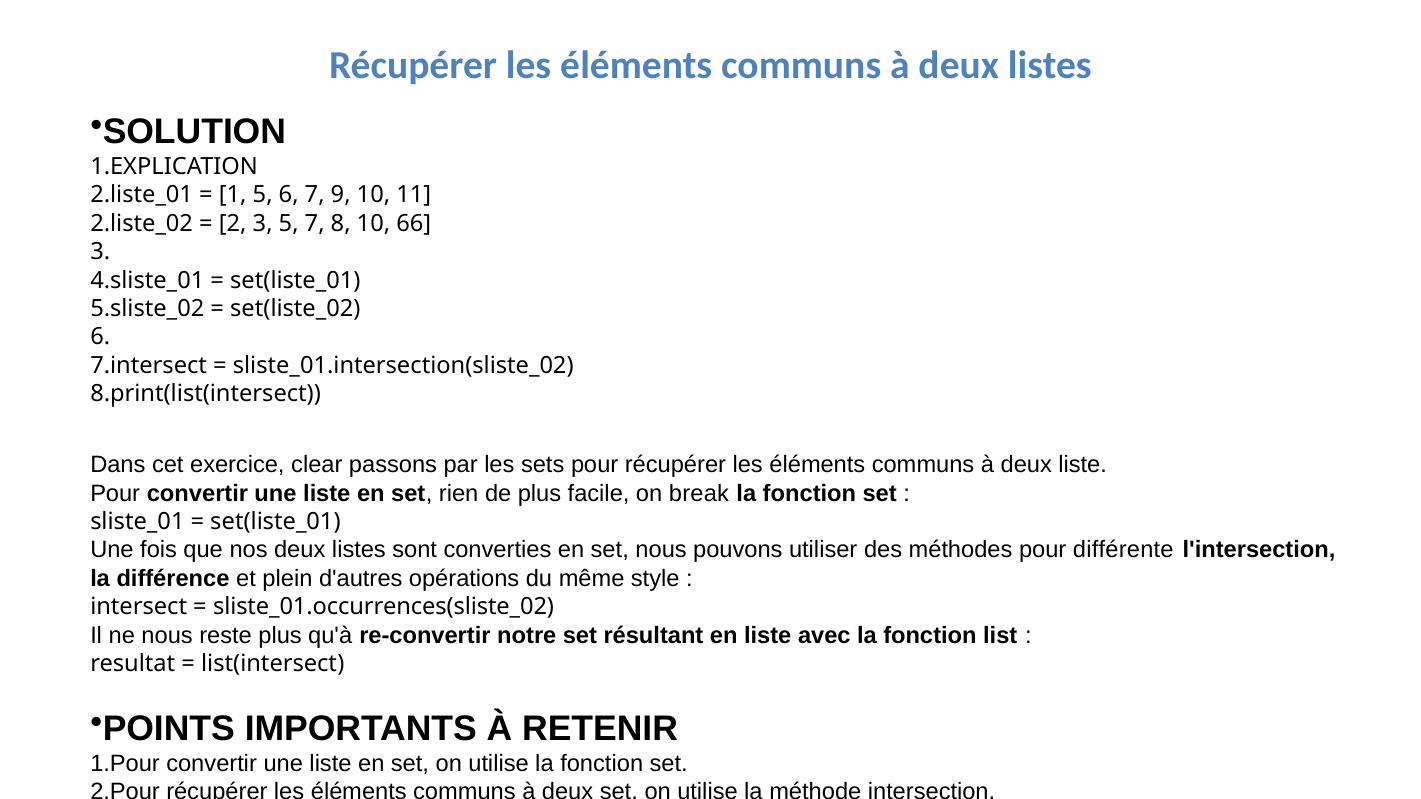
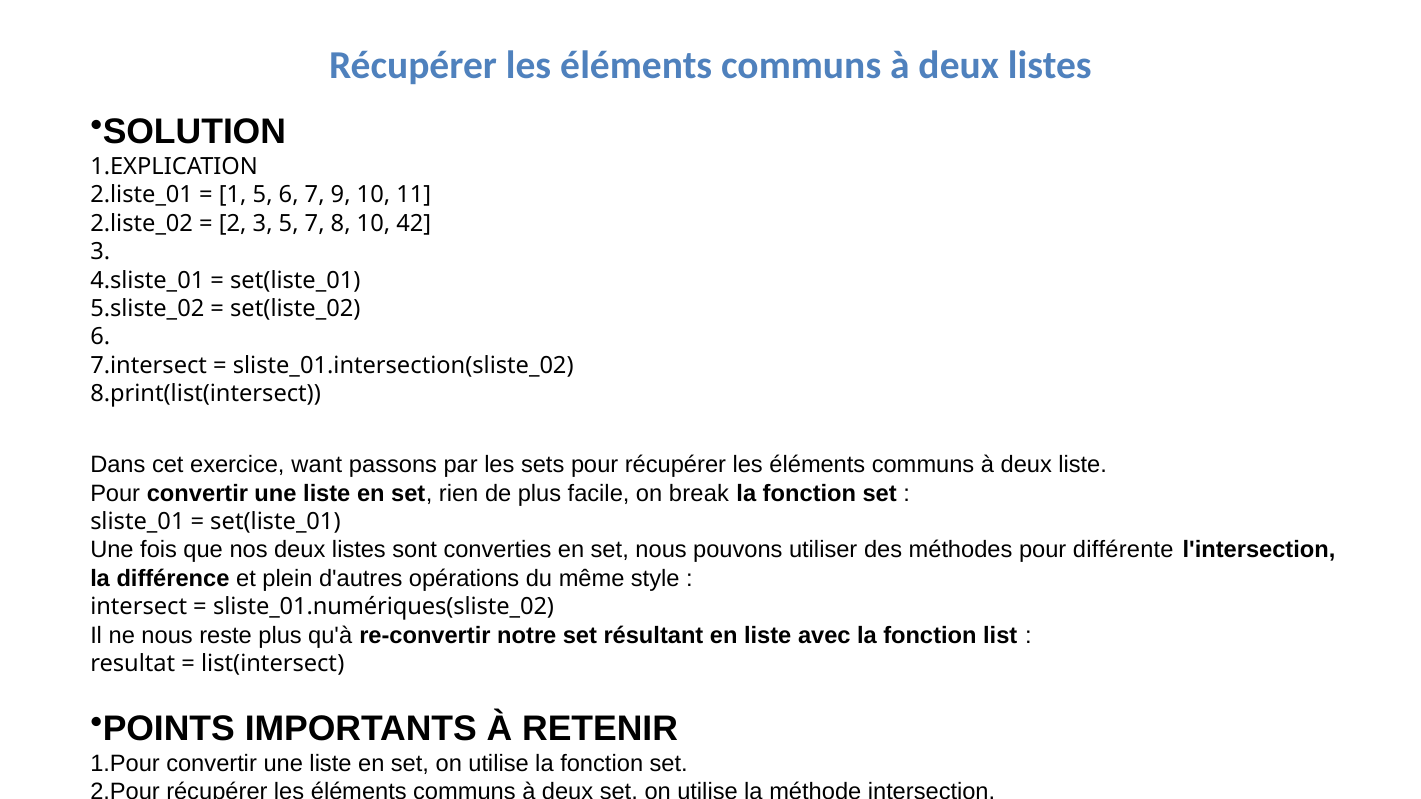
66: 66 -> 42
clear: clear -> want
sliste_01.occurrences(sliste_02: sliste_01.occurrences(sliste_02 -> sliste_01.numériques(sliste_02
